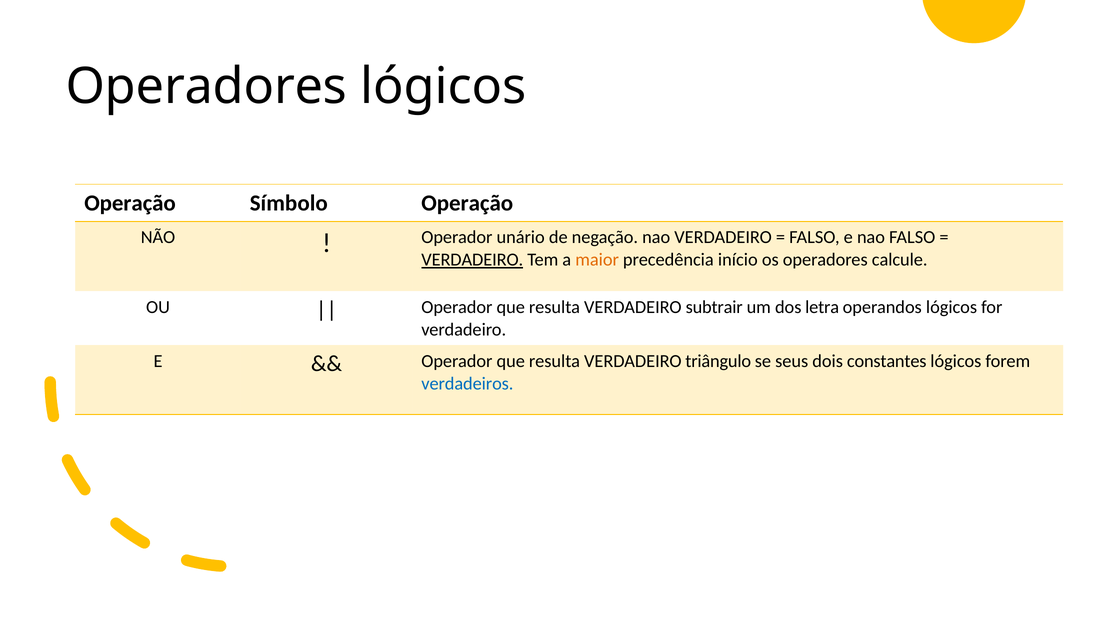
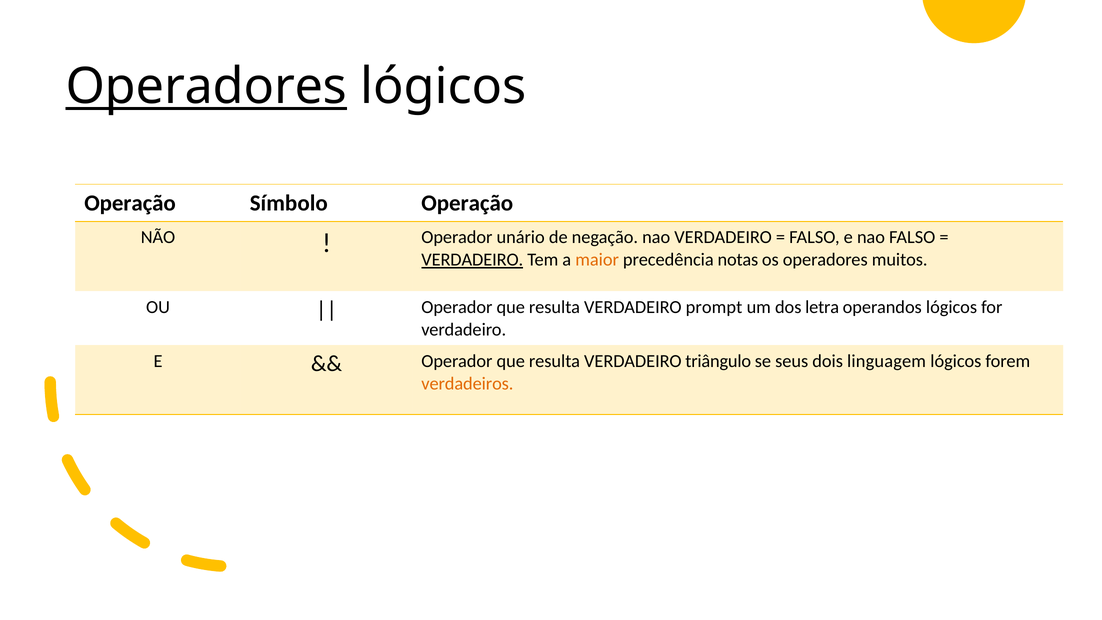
Operadores at (206, 87) underline: none -> present
início: início -> notas
calcule: calcule -> muitos
subtrair: subtrair -> prompt
constantes: constantes -> linguagem
verdadeiros colour: blue -> orange
